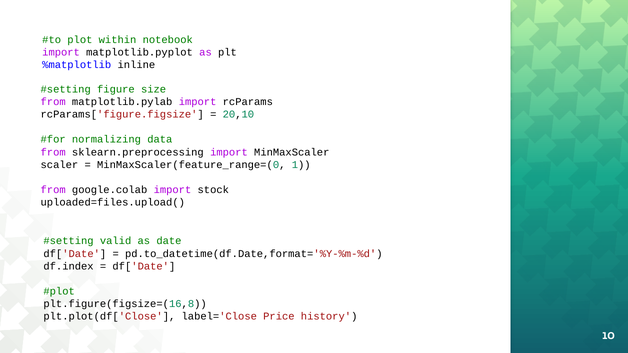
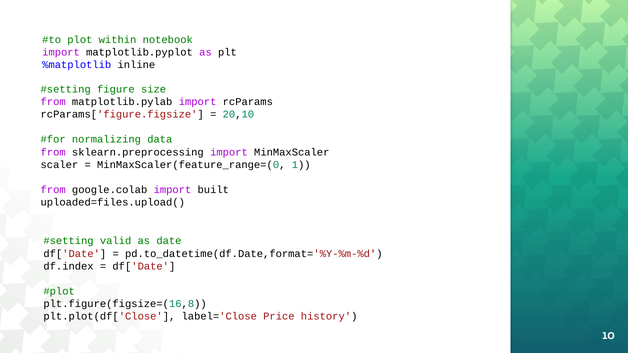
stock: stock -> built
